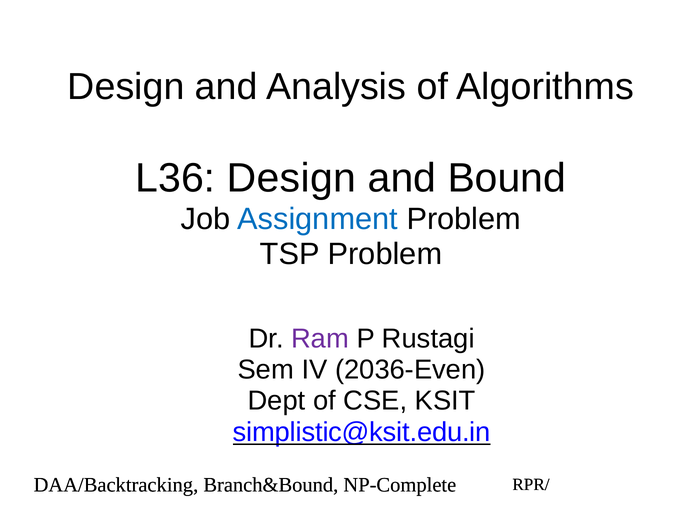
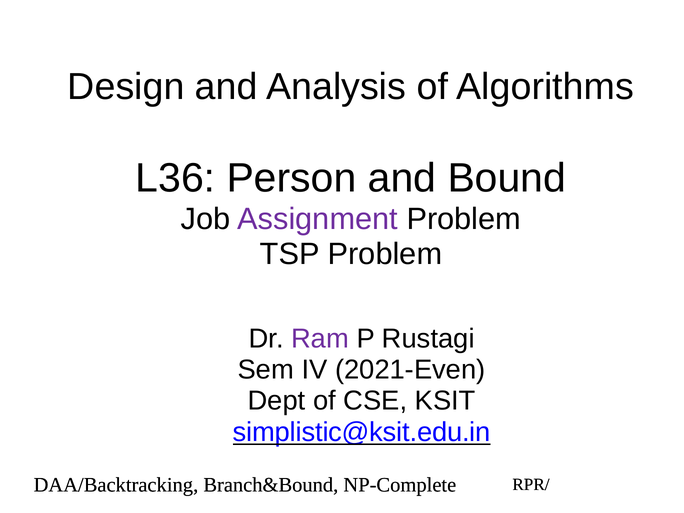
L36 Design: Design -> Person
Assignment colour: blue -> purple
2036-Even: 2036-Even -> 2021-Even
